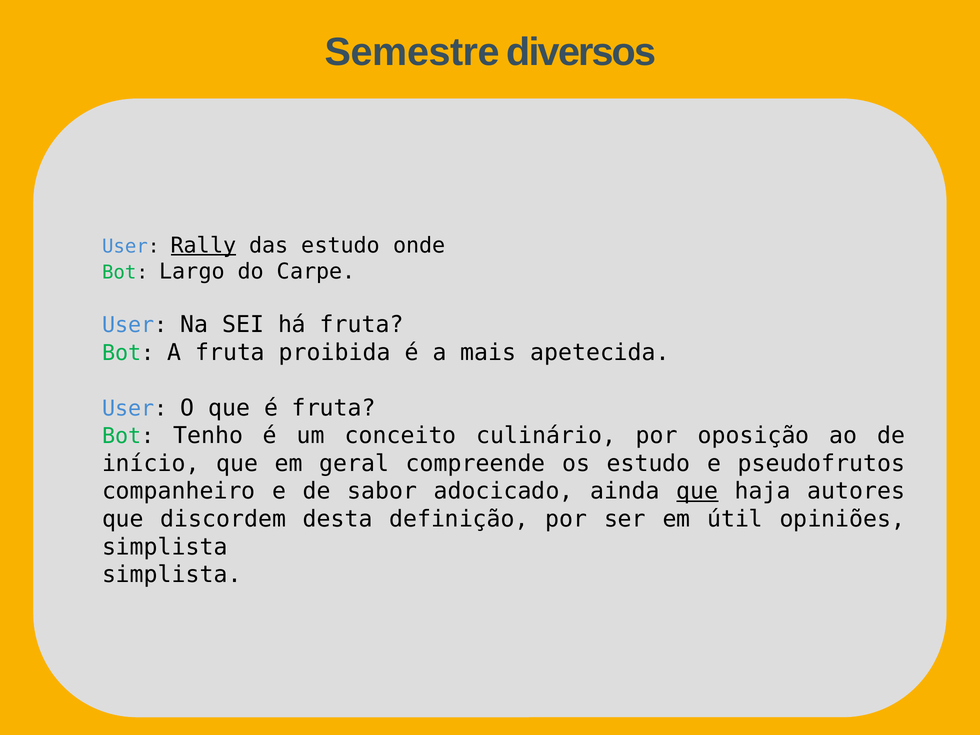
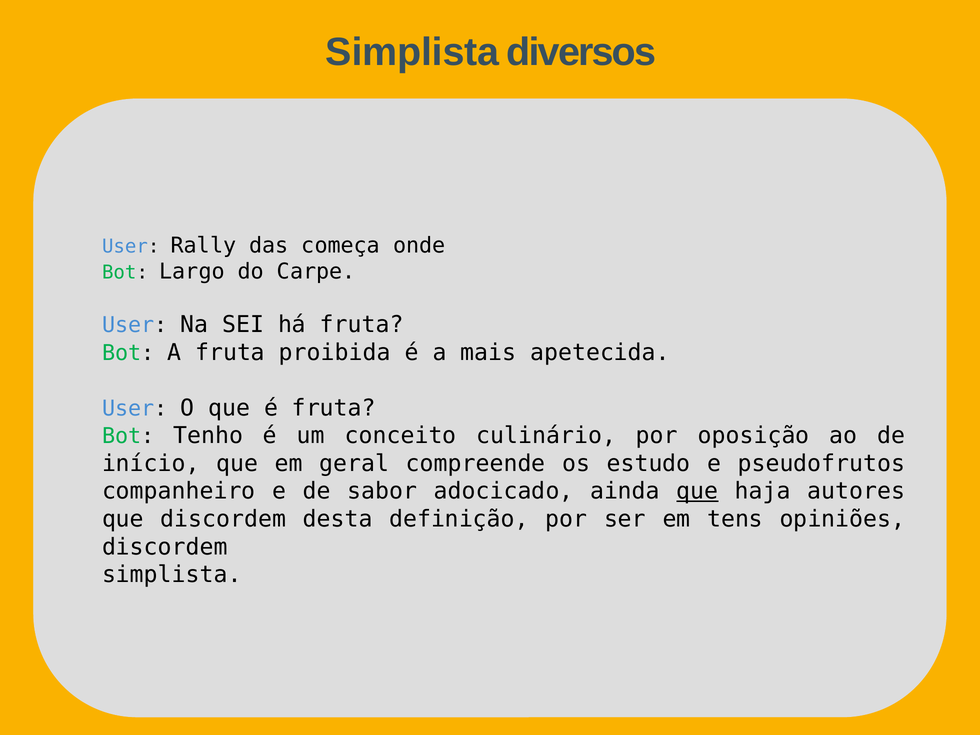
Semestre at (412, 52): Semestre -> Simplista
Rally underline: present -> none
das estudo: estudo -> começa
útil: útil -> tens
simplista at (165, 547): simplista -> discordem
